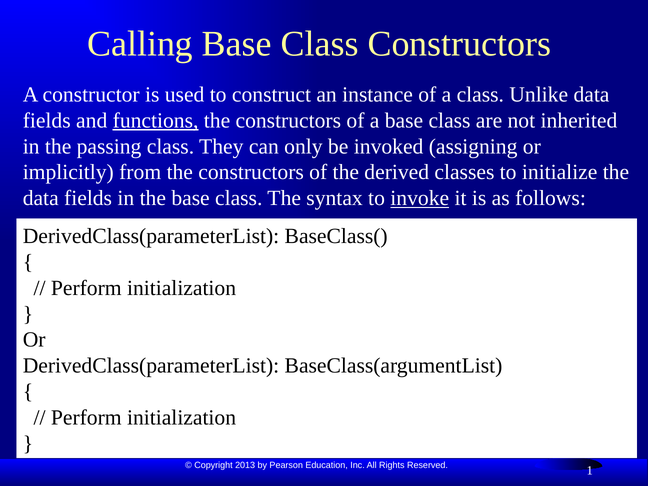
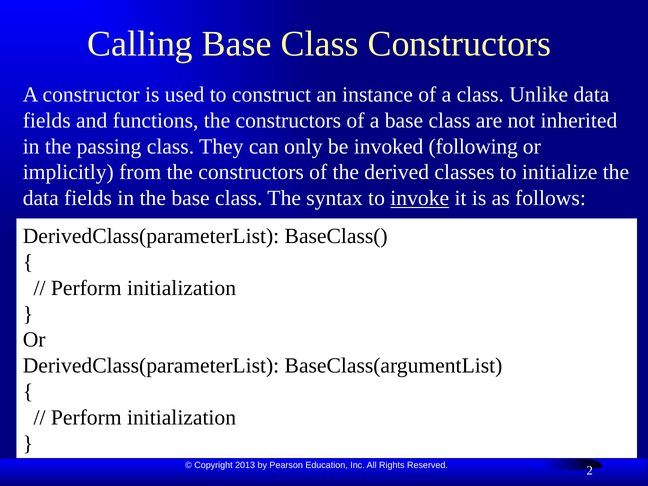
functions underline: present -> none
assigning: assigning -> following
1: 1 -> 2
